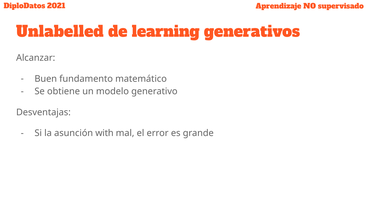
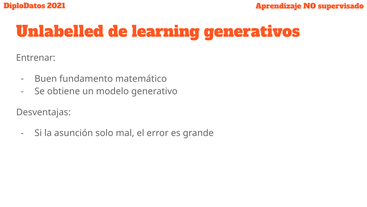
Alcanzar: Alcanzar -> Entrenar
with: with -> solo
